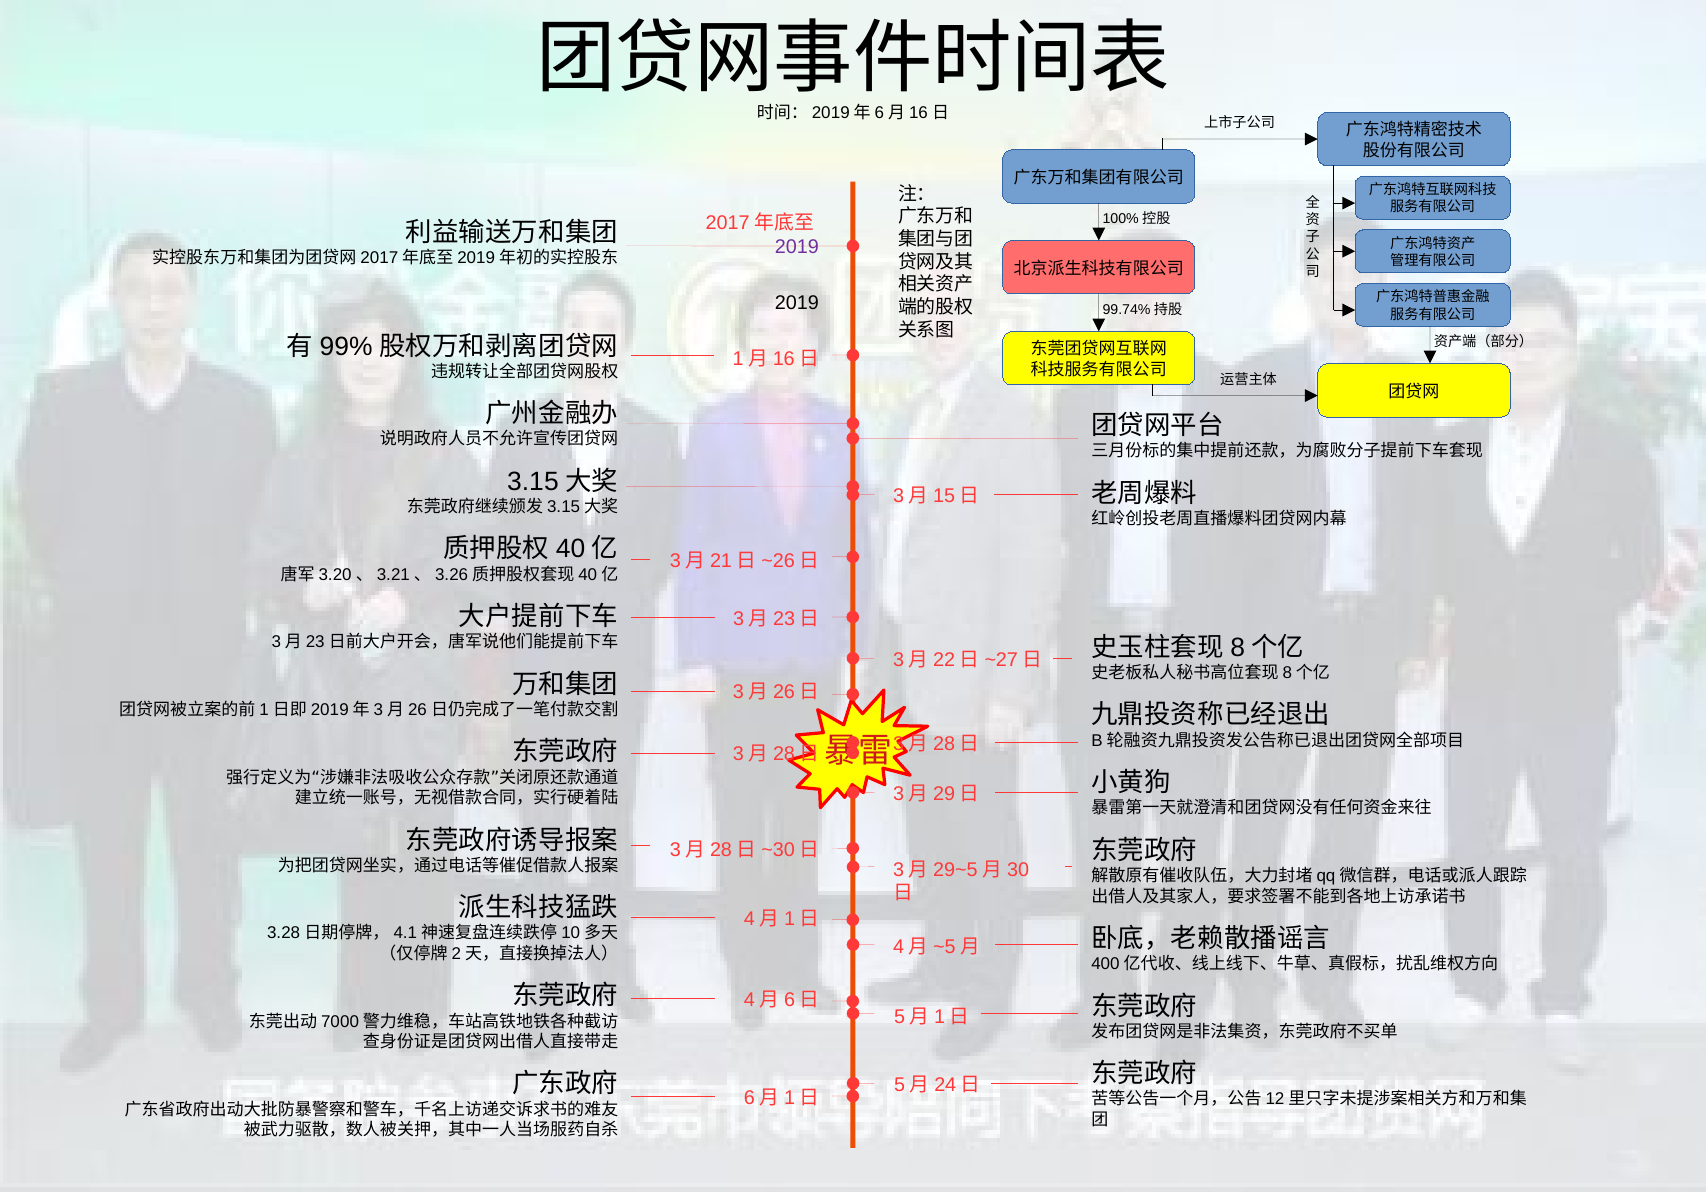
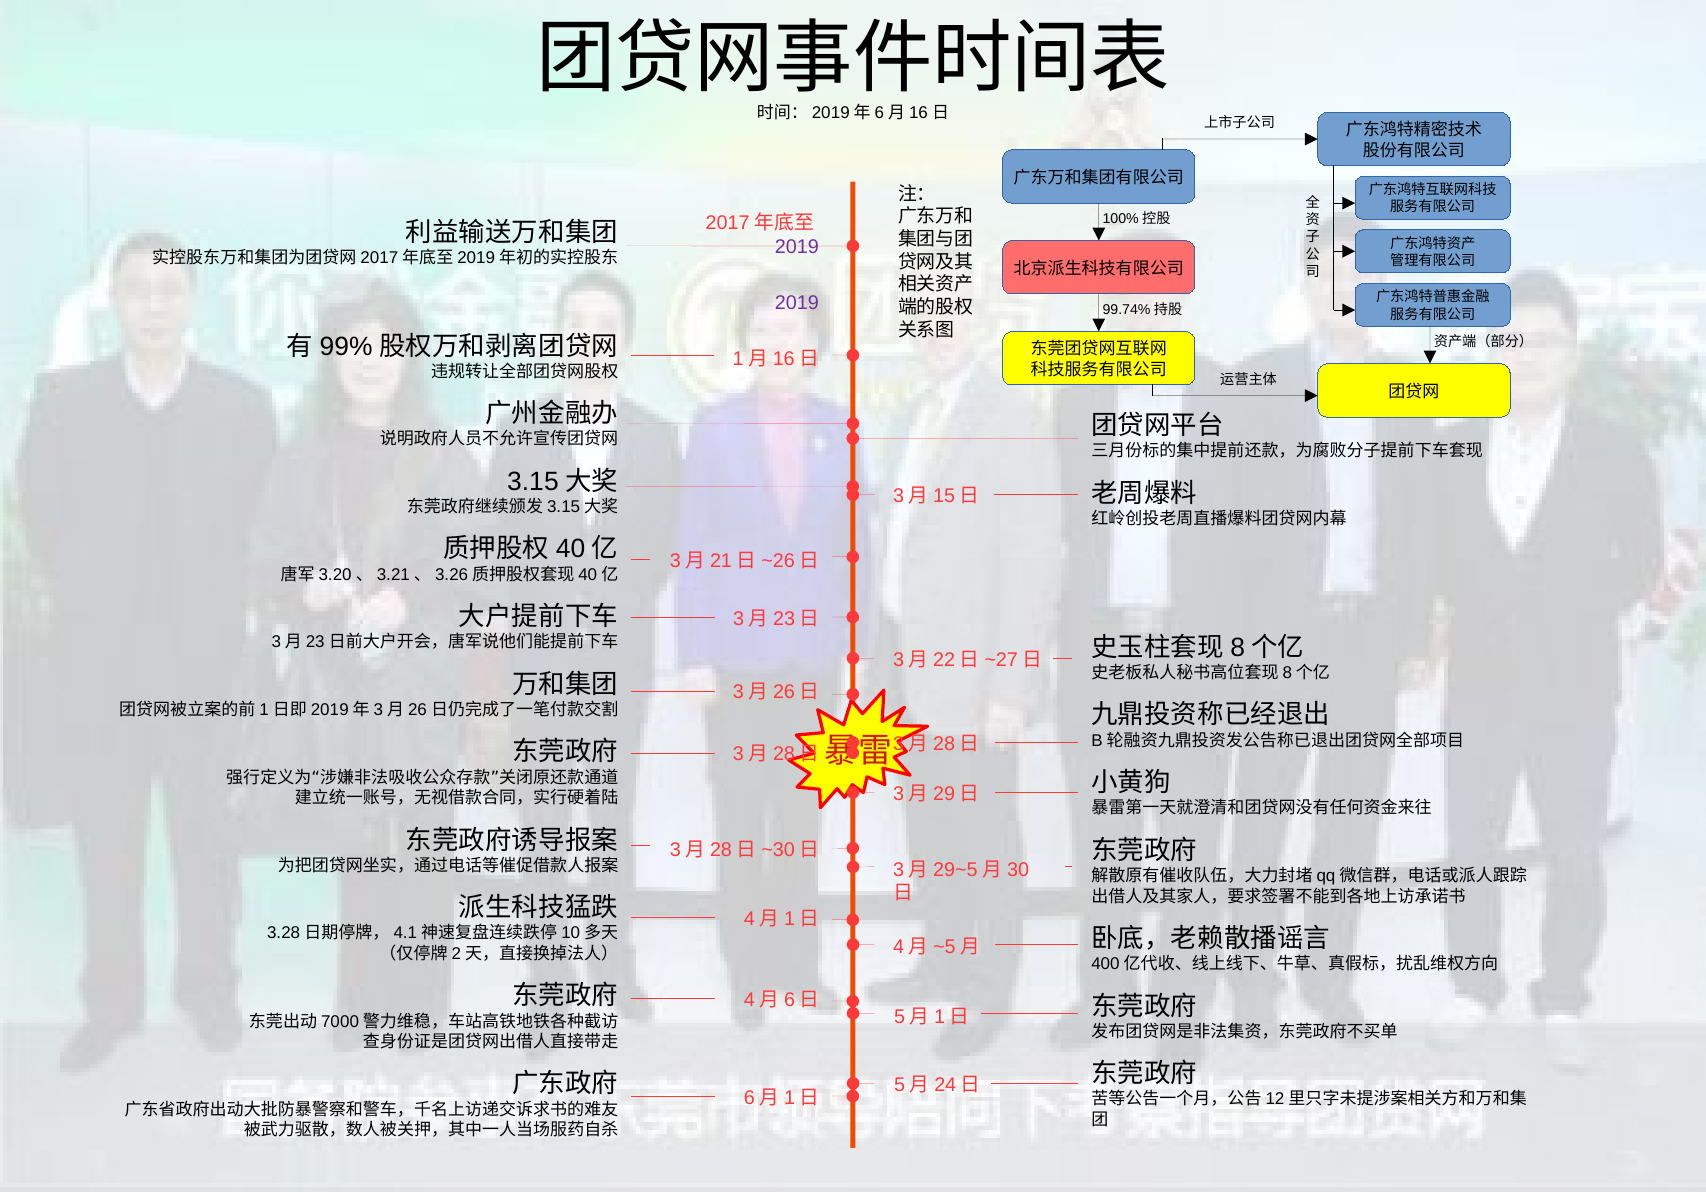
2019 at (797, 303) colour: black -> purple
